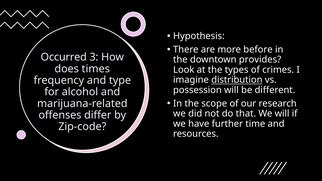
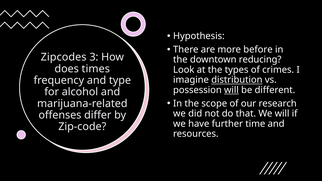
Occurred: Occurred -> Zipcodes
provides: provides -> reducing
will at (231, 90) underline: none -> present
